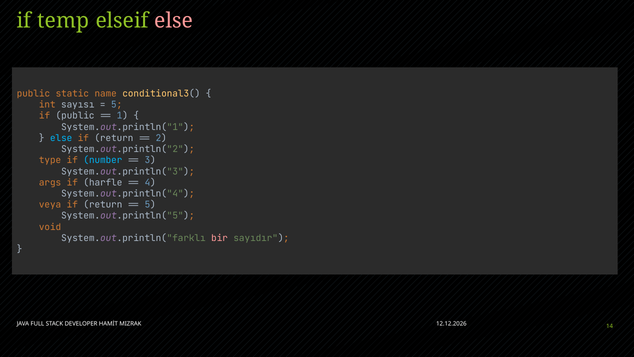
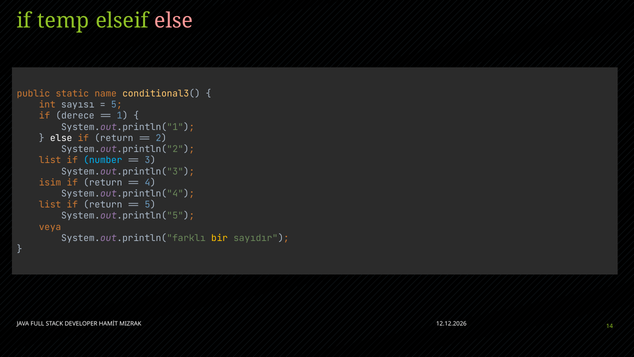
if public: public -> derece
else at (61, 138) colour: light blue -> white
type at (50, 160): type -> list
args: args -> isim
harfle at (103, 182): harfle -> return
veya at (50, 205): veya -> list
void: void -> veya
bir colour: pink -> yellow
